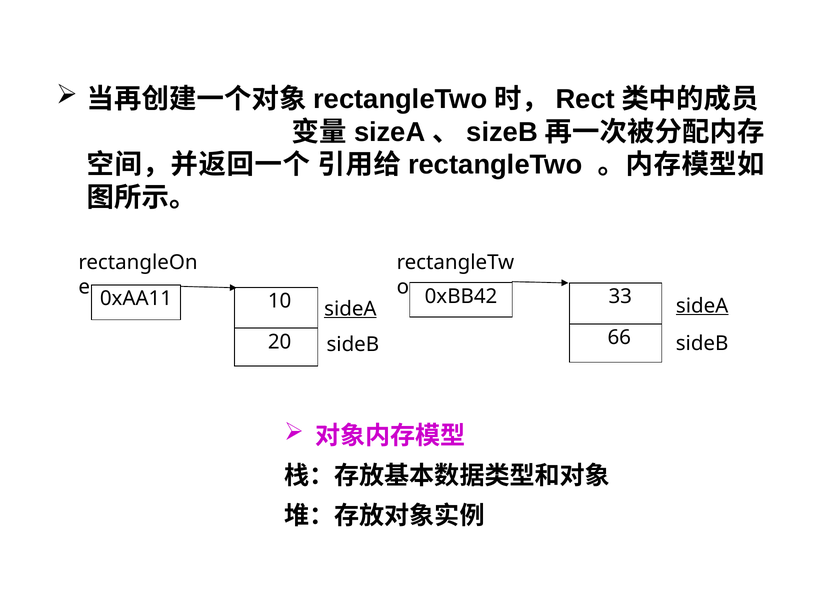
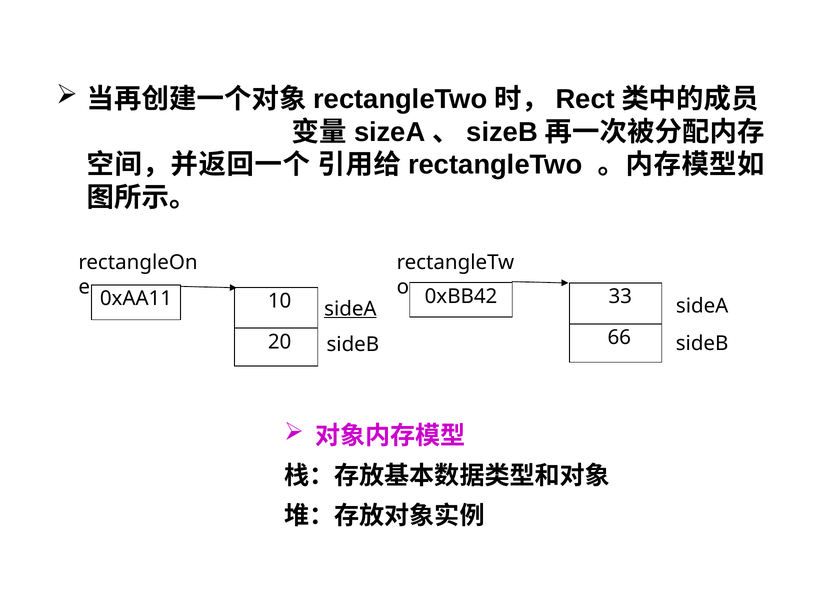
sideA at (702, 306) underline: present -> none
